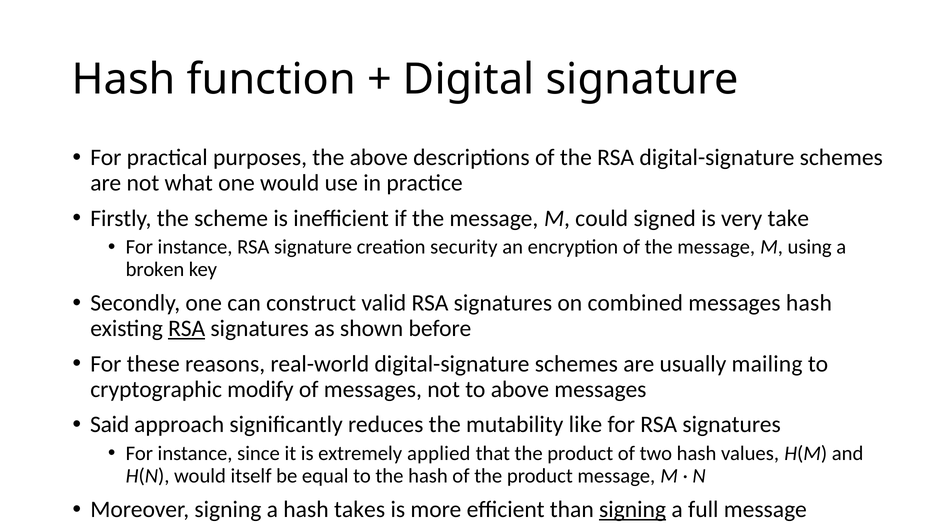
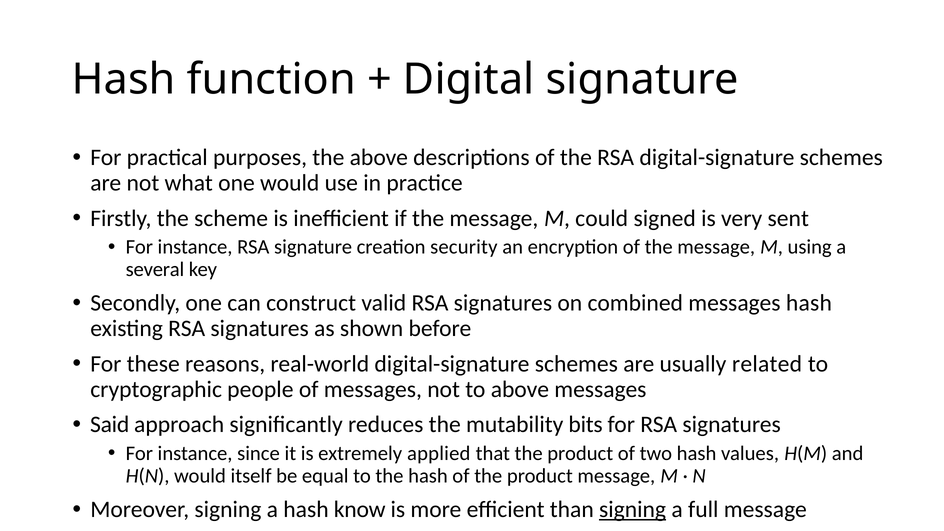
take: take -> sent
broken: broken -> several
RSA at (187, 329) underline: present -> none
mailing: mailing -> related
modify: modify -> people
like: like -> bits
takes: takes -> know
